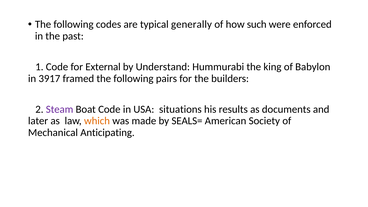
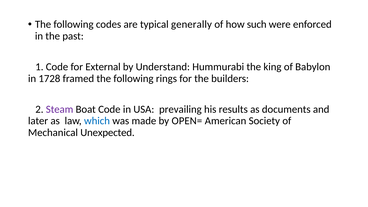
3917: 3917 -> 1728
pairs: pairs -> rings
situations: situations -> prevailing
which colour: orange -> blue
SEALS=: SEALS= -> OPEN=
Anticipating: Anticipating -> Unexpected
